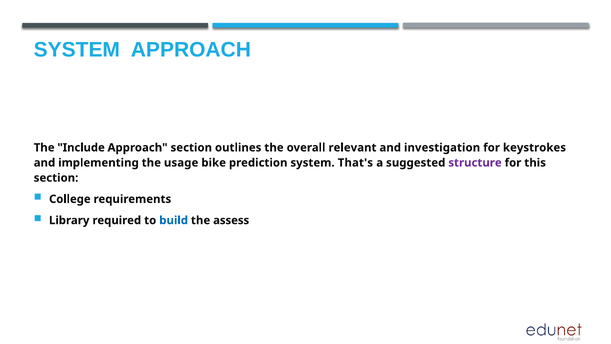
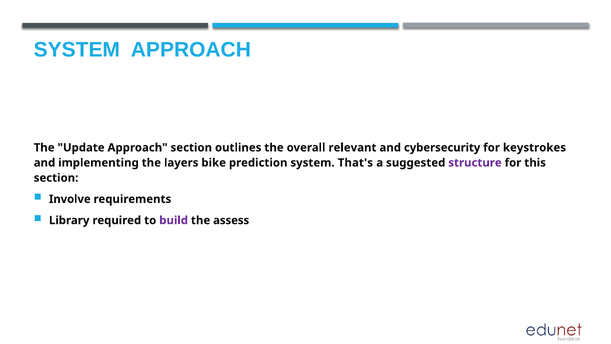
Include: Include -> Update
investigation: investigation -> cybersecurity
usage: usage -> layers
College: College -> Involve
build colour: blue -> purple
